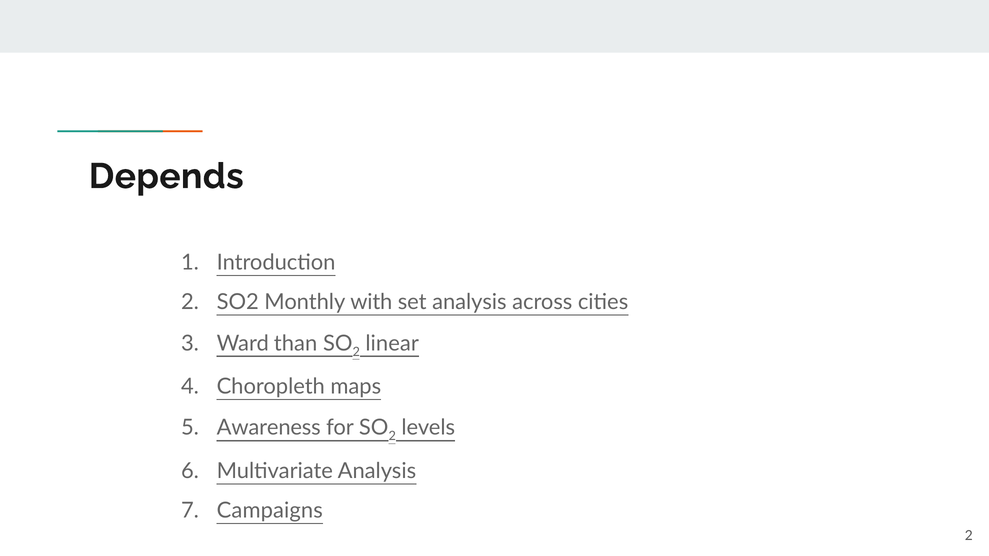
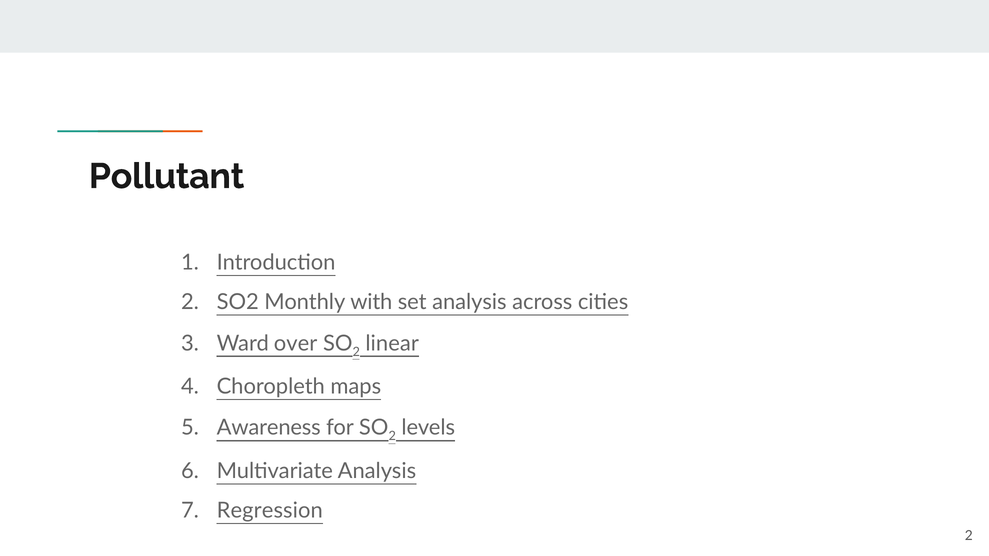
Depends: Depends -> Pollutant
than: than -> over
Campaigns: Campaigns -> Regression
